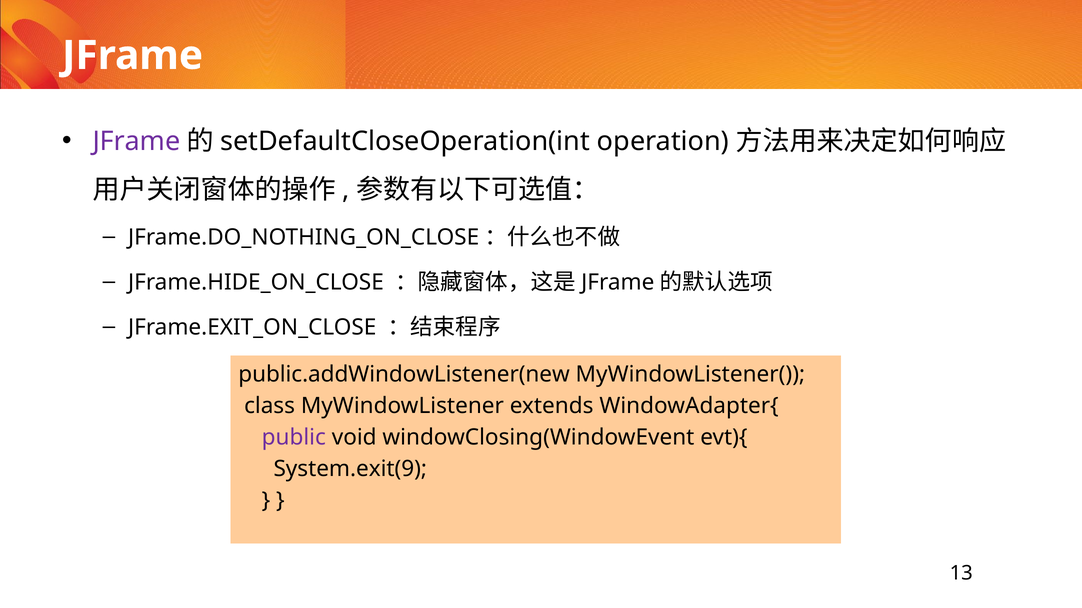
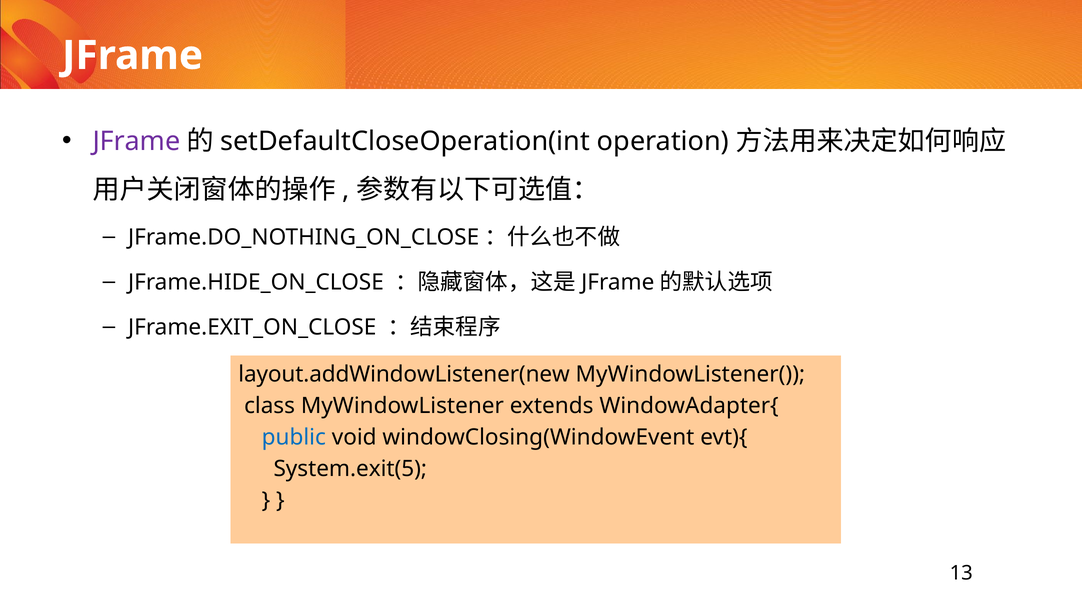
public.addWindowListener(new: public.addWindowListener(new -> layout.addWindowListener(new
public colour: purple -> blue
System.exit(9: System.exit(9 -> System.exit(5
